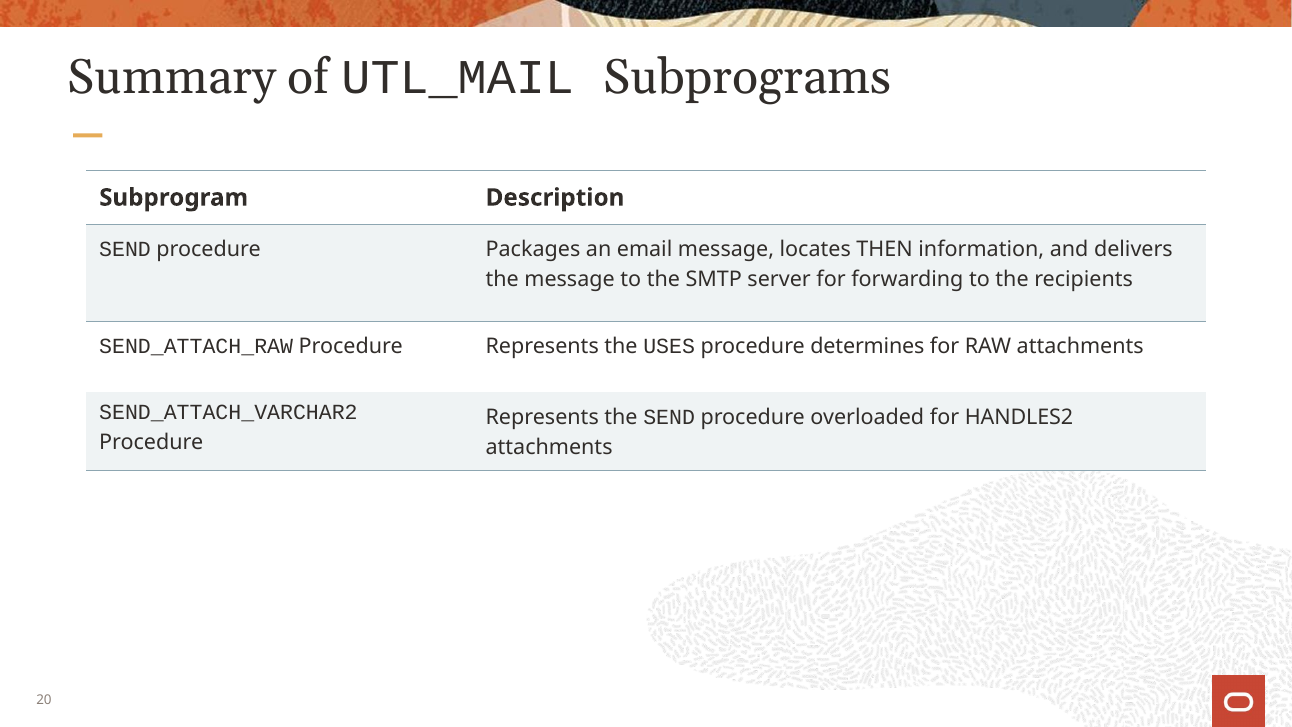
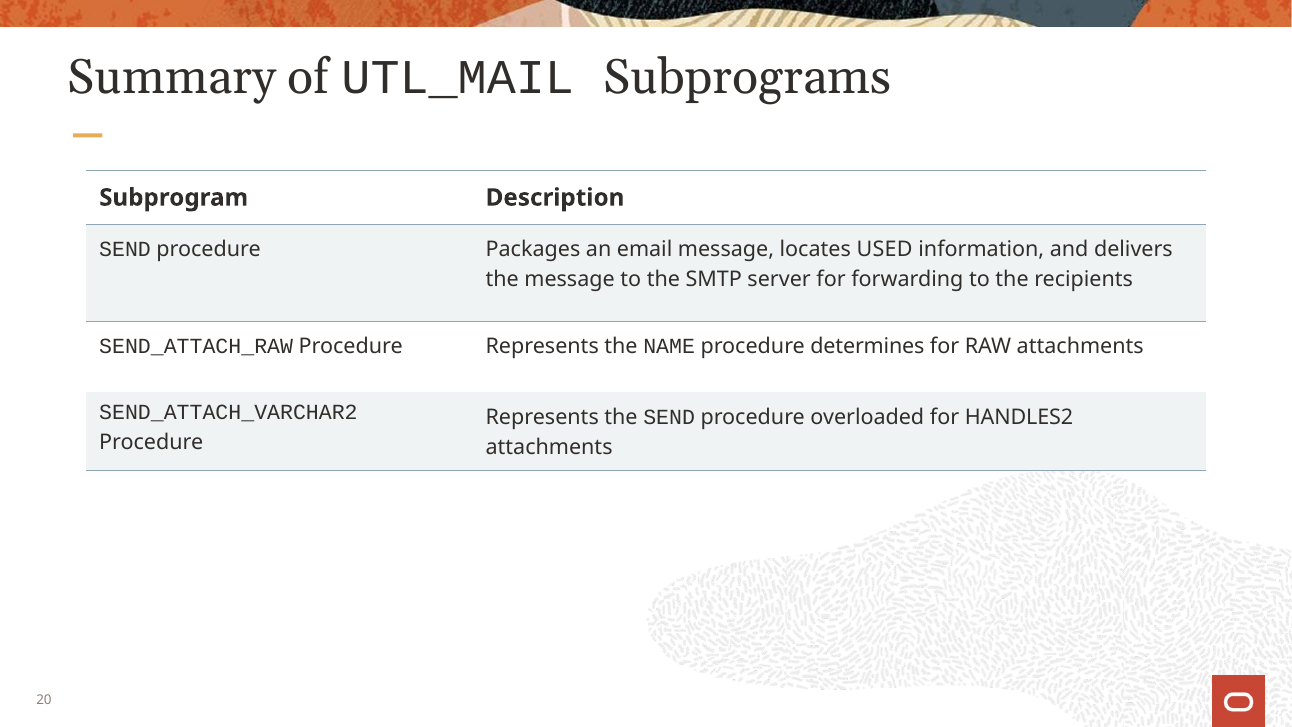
THEN: THEN -> USED
USES: USES -> NAME
